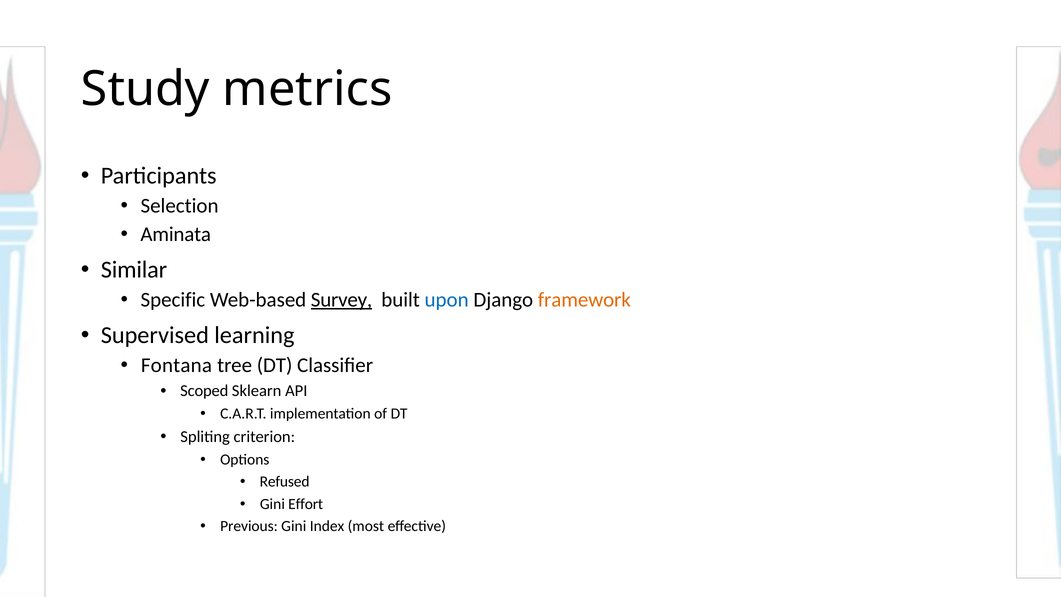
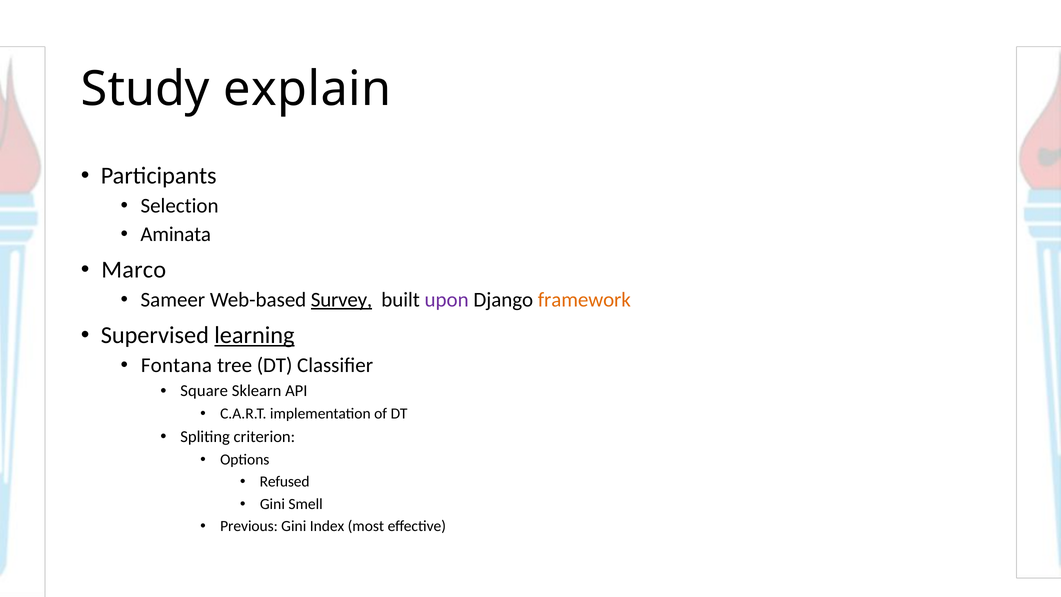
metrics: metrics -> explain
Similar: Similar -> Marco
Specific: Specific -> Sameer
upon colour: blue -> purple
learning underline: none -> present
Scoped: Scoped -> Square
Effort: Effort -> Smell
